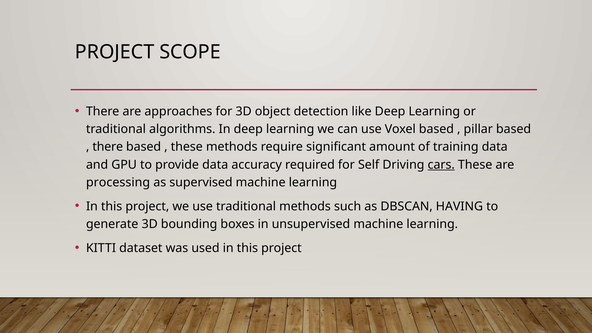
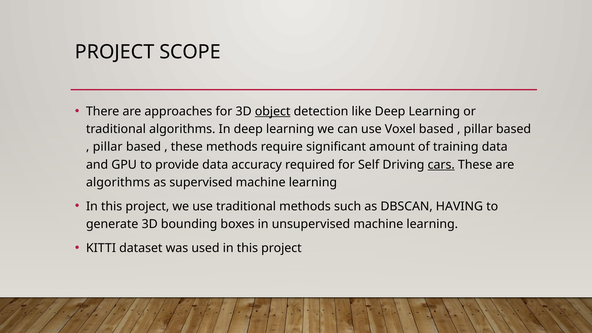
object underline: none -> present
there at (108, 147): there -> pillar
processing at (118, 182): processing -> algorithms
